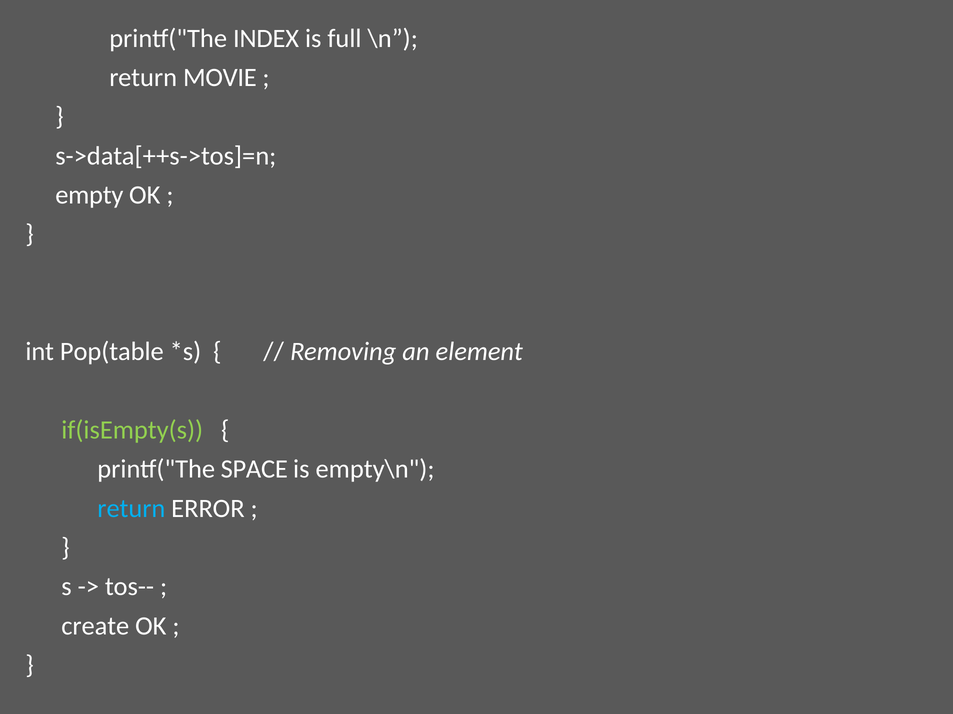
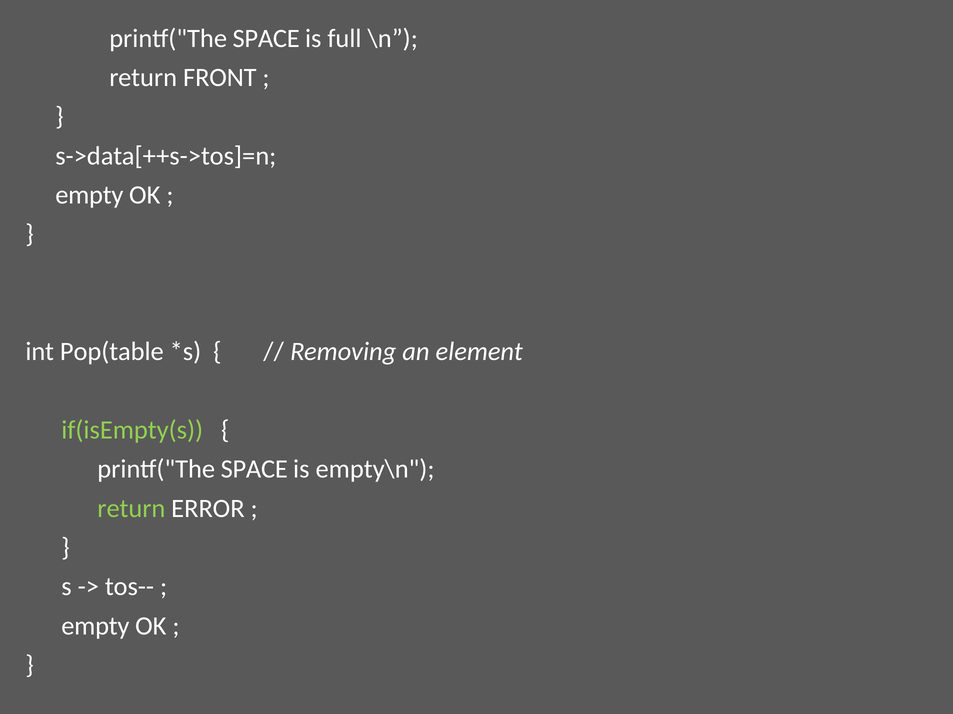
INDEX at (266, 38): INDEX -> SPACE
MOVIE: MOVIE -> FRONT
return at (131, 509) colour: light blue -> light green
create at (95, 627): create -> empty
